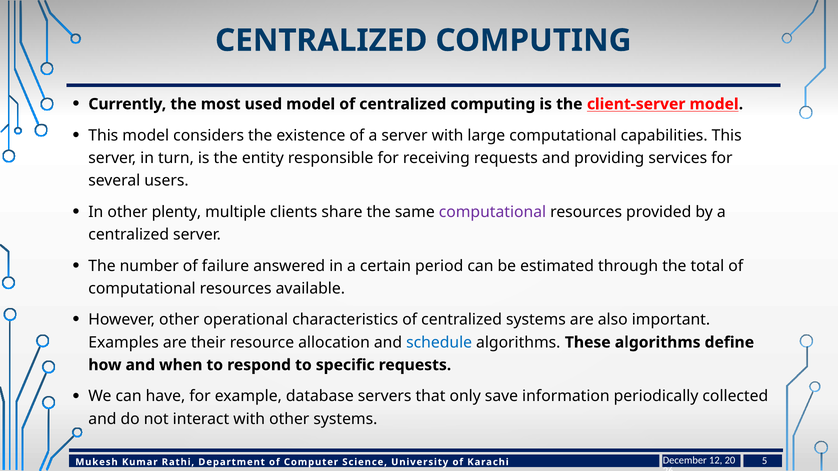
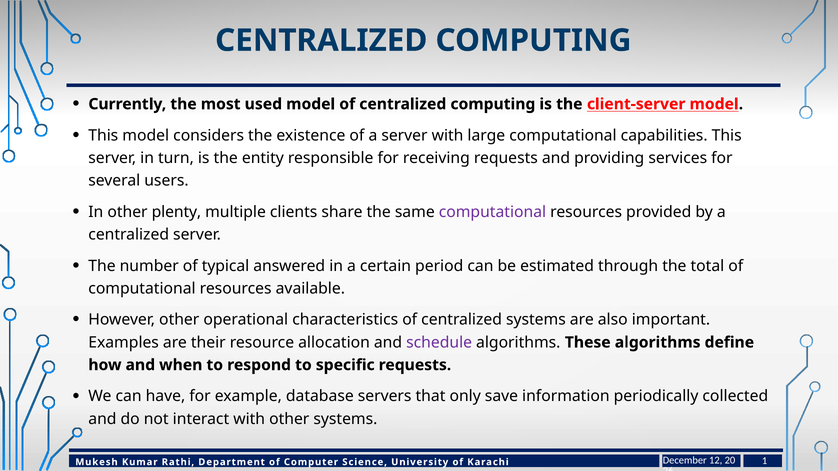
failure: failure -> typical
schedule colour: blue -> purple
5: 5 -> 1
